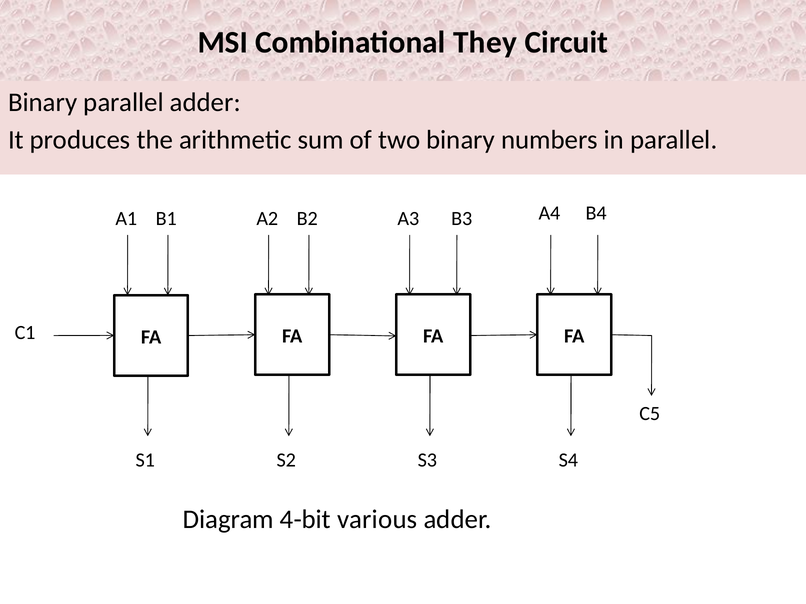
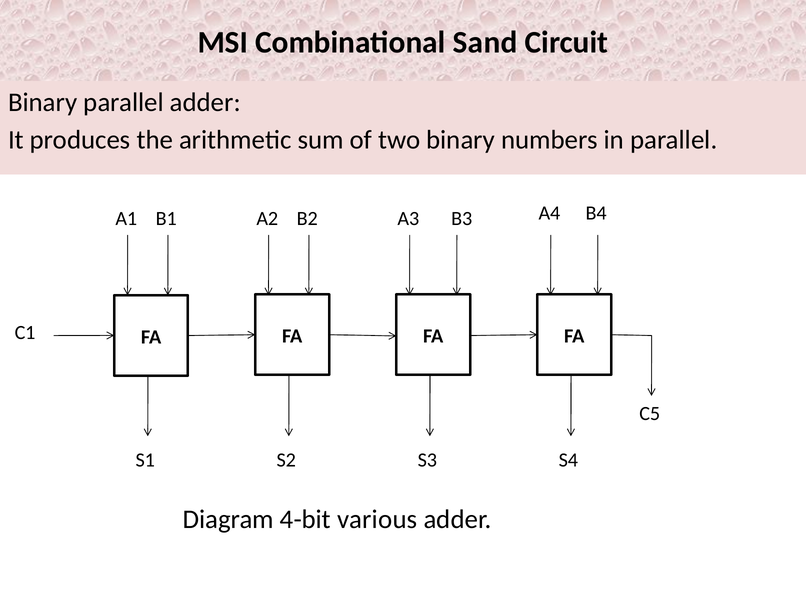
They: They -> Sand
